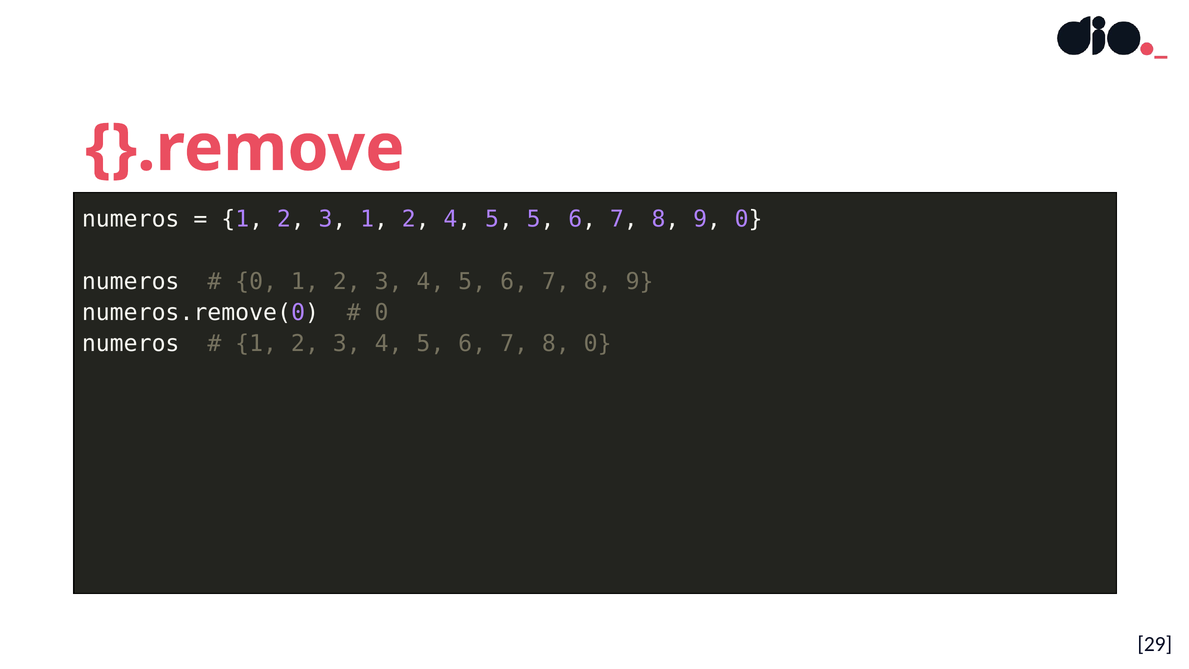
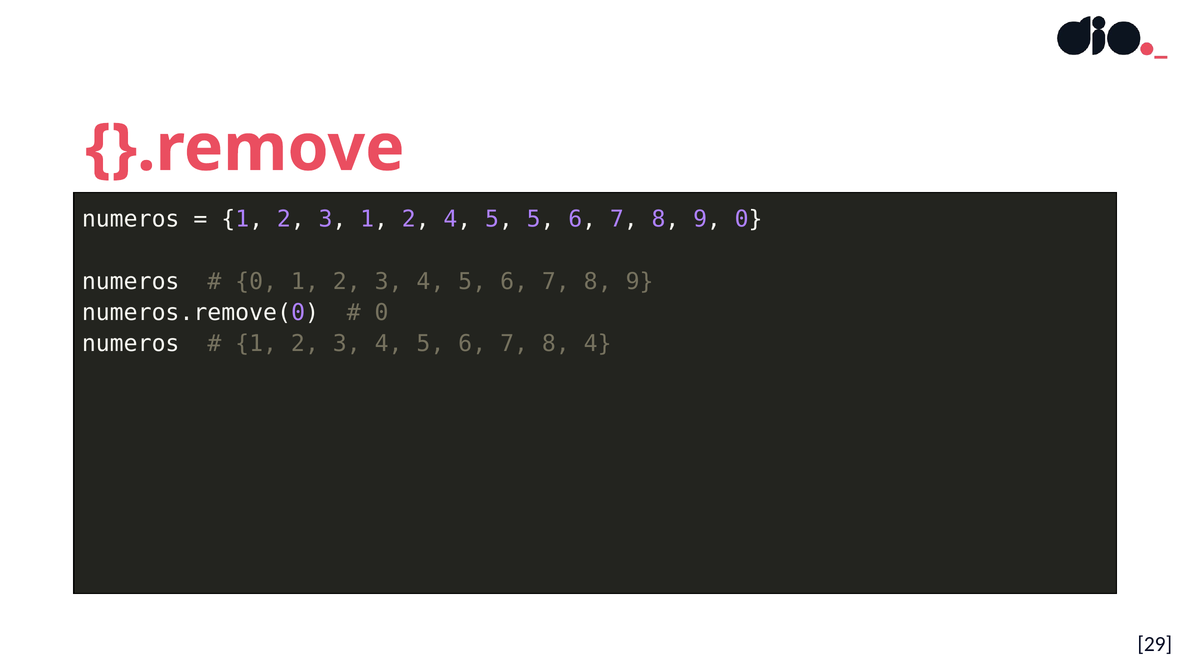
8 0: 0 -> 4
